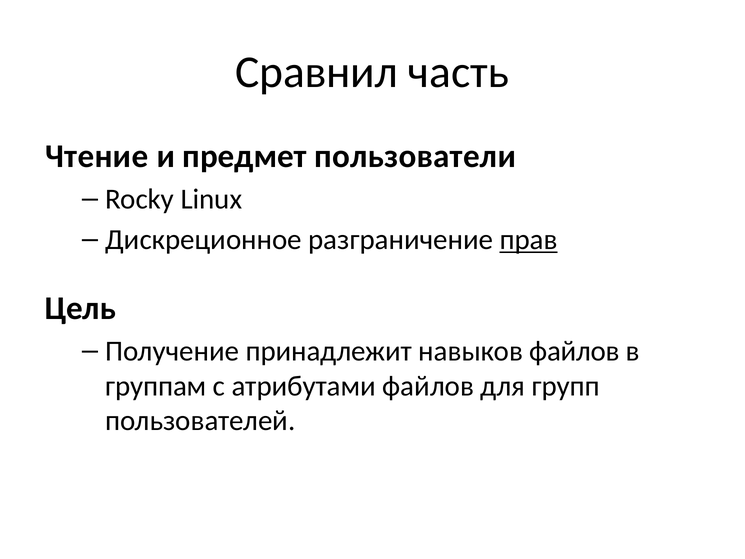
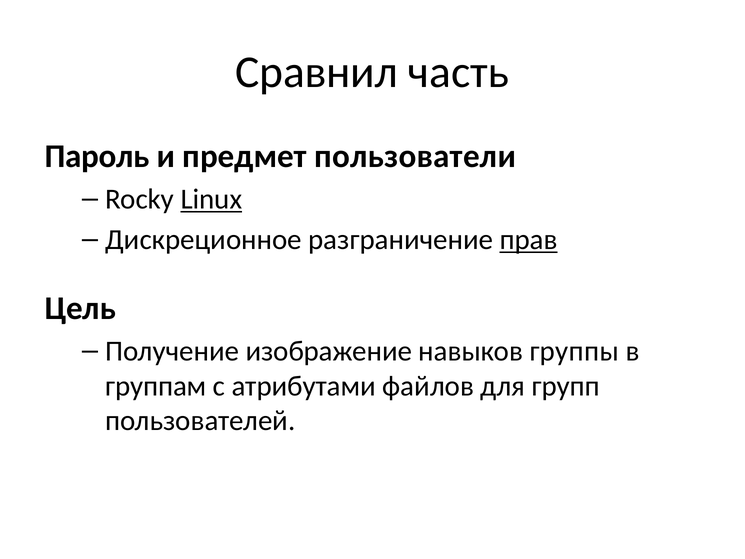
Чтение: Чтение -> Пароль
Linux underline: none -> present
принадлежит: принадлежит -> изображение
навыков файлов: файлов -> группы
